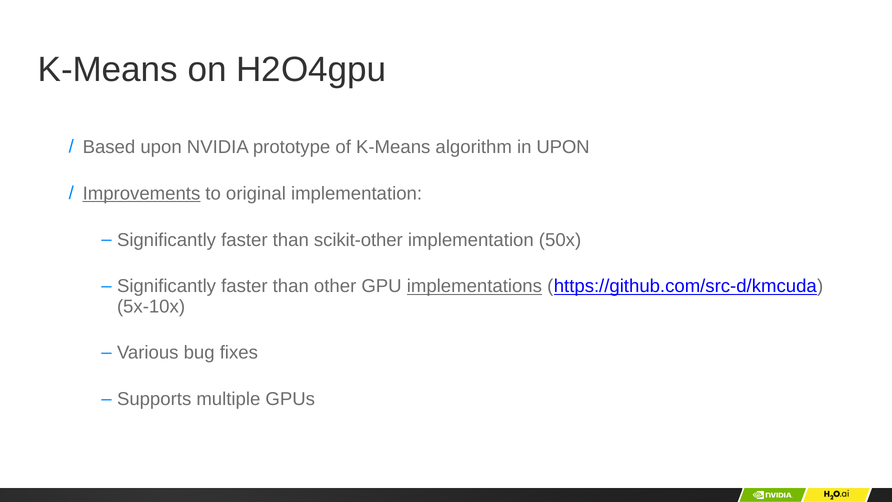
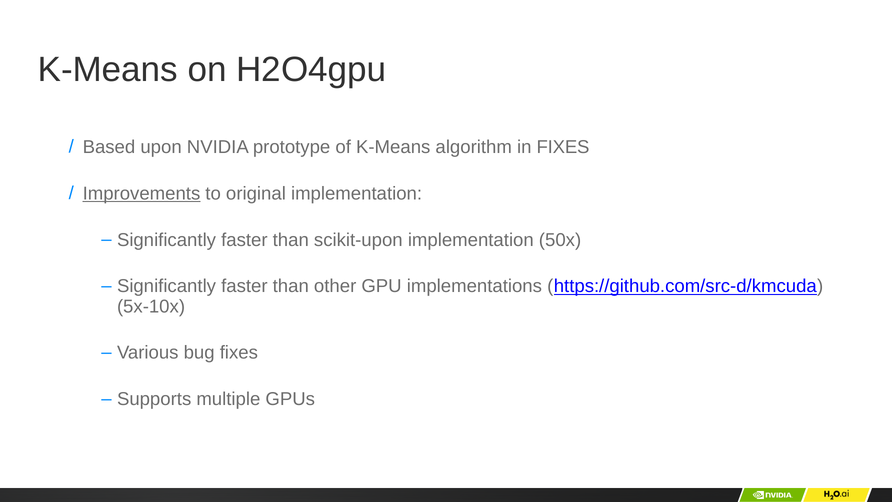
in UPON: UPON -> FIXES
scikit-other: scikit-other -> scikit-upon
implementations underline: present -> none
